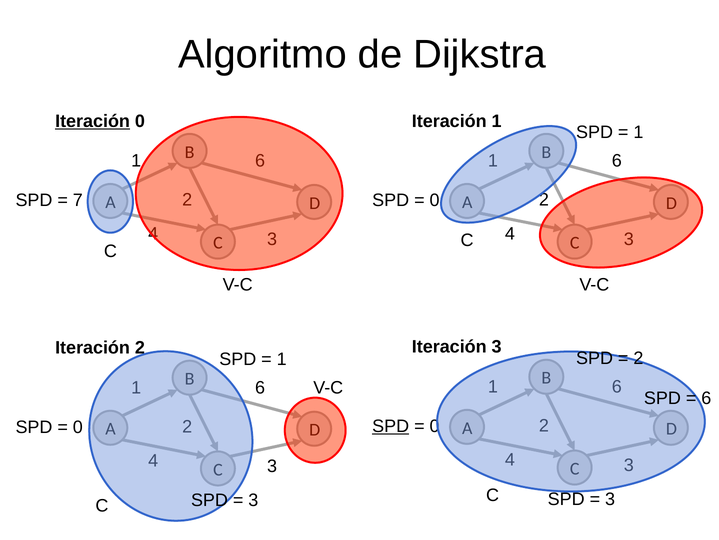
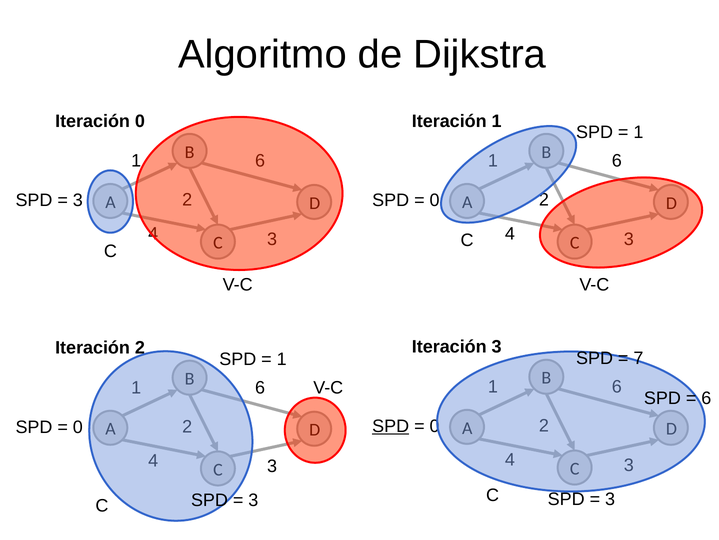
Iteración at (93, 121) underline: present -> none
7 at (78, 200): 7 -> 3
2 at (638, 358): 2 -> 7
